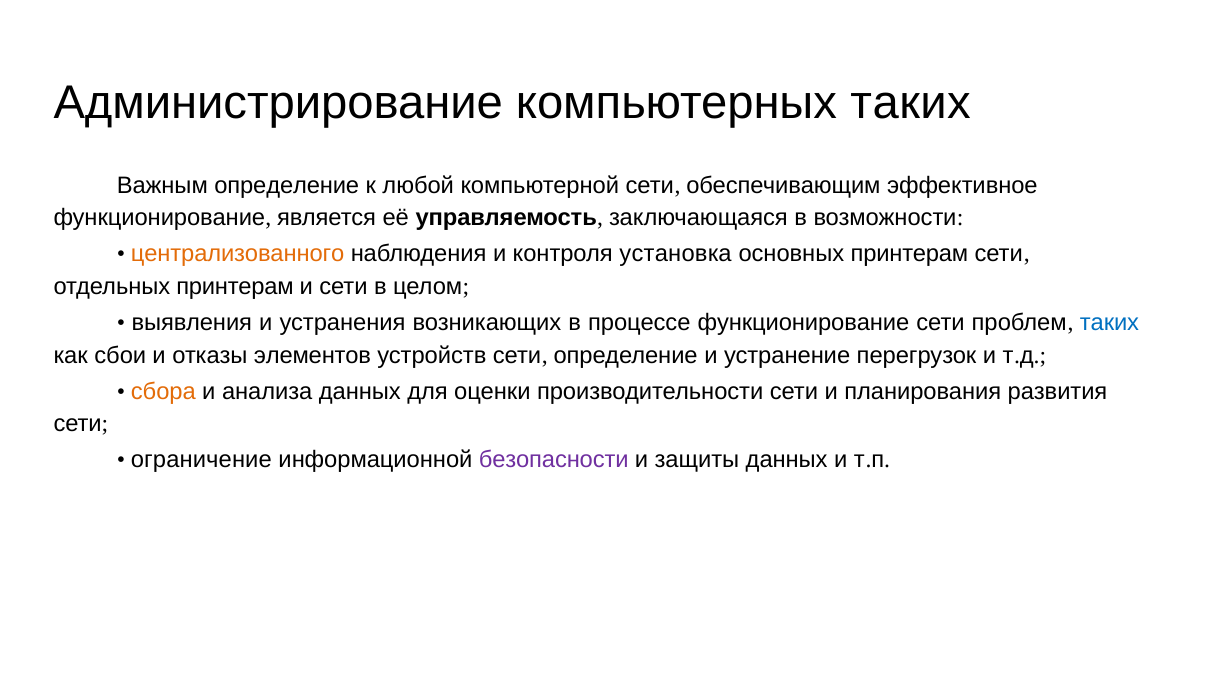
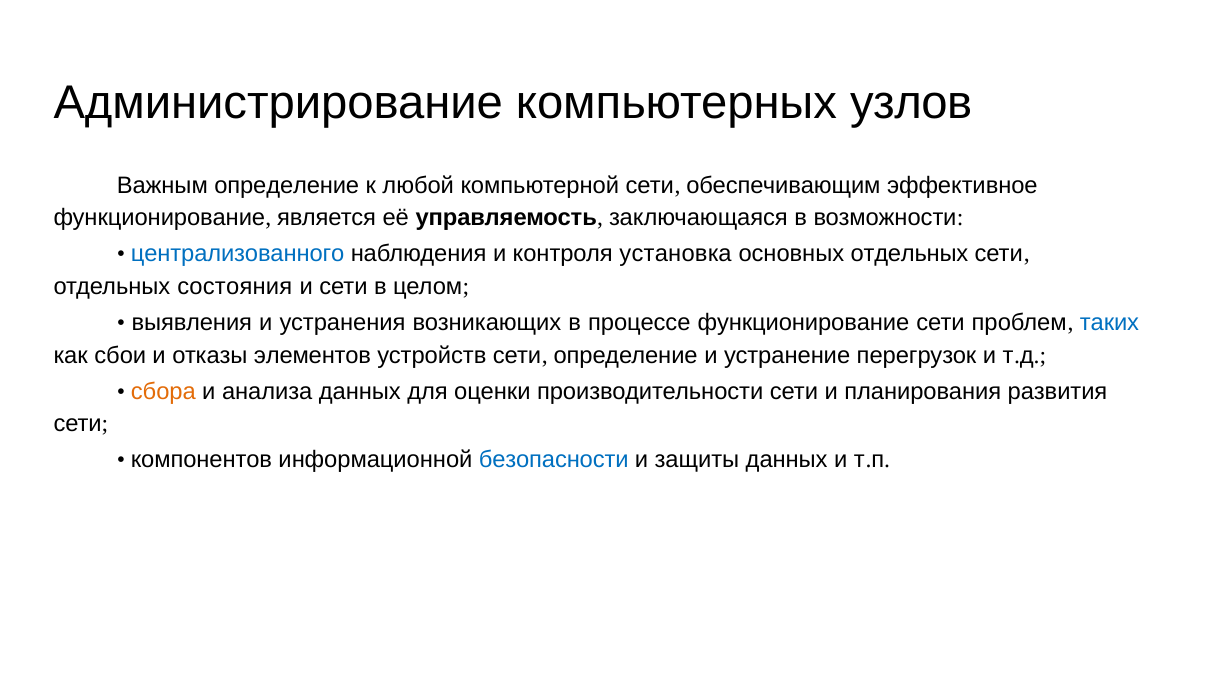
компьютерных таких: таких -> узлов
централизованного colour: orange -> blue
основных принтерам: принтерам -> отдельных
отдельных принтерам: принтерам -> состояния
ограничение: ограничение -> компонентов
безопасности colour: purple -> blue
